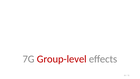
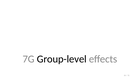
Group-level colour: red -> black
